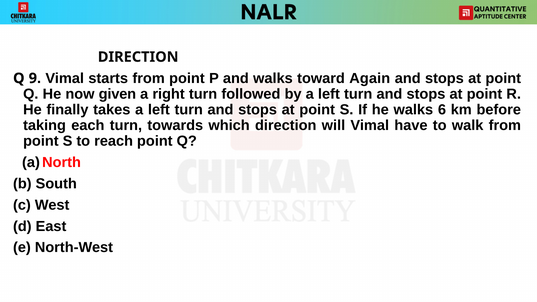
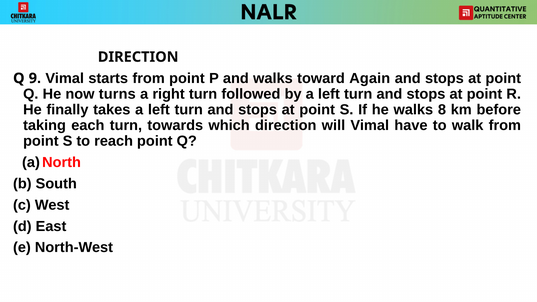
given: given -> turns
6: 6 -> 8
